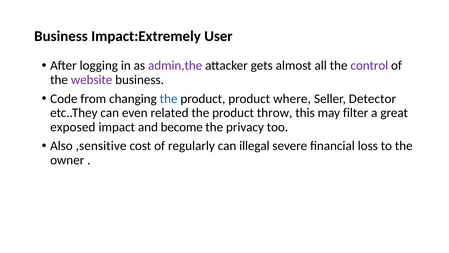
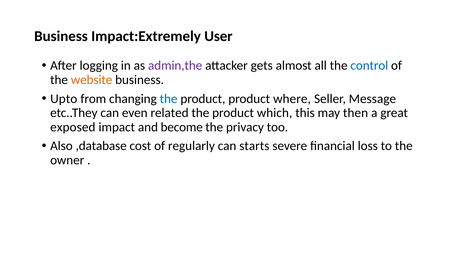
control colour: purple -> blue
website colour: purple -> orange
Code: Code -> Upto
Detector: Detector -> Message
throw: throw -> which
filter: filter -> then
,sensitive: ,sensitive -> ,database
illegal: illegal -> starts
